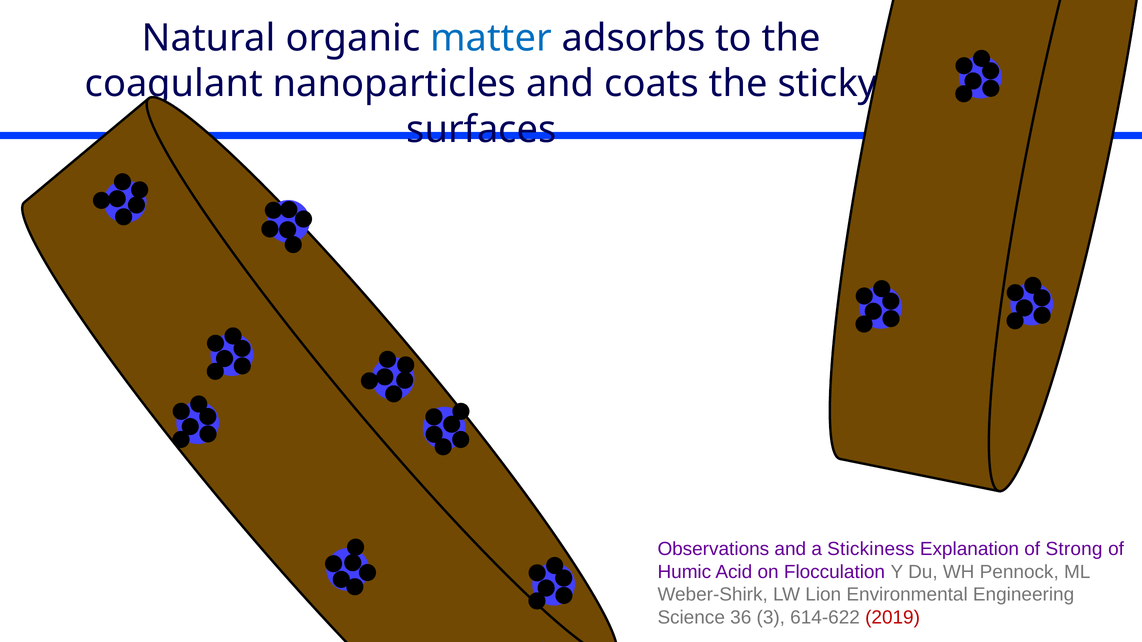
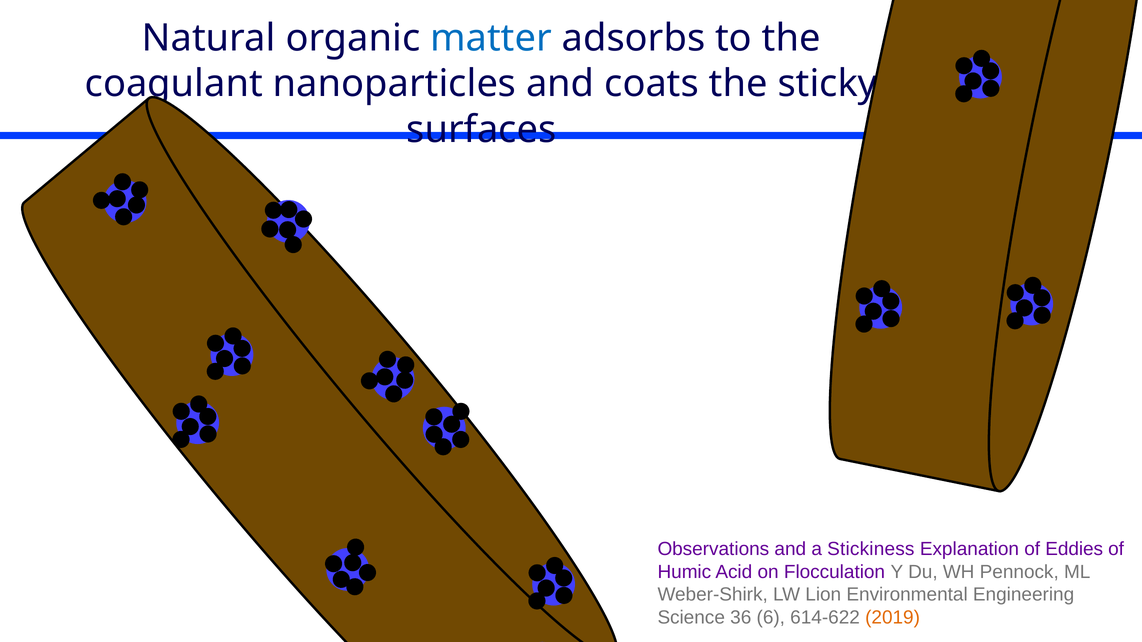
Strong: Strong -> Eddies
3: 3 -> 6
2019 colour: red -> orange
